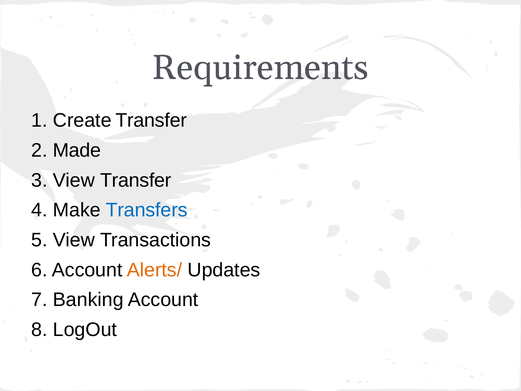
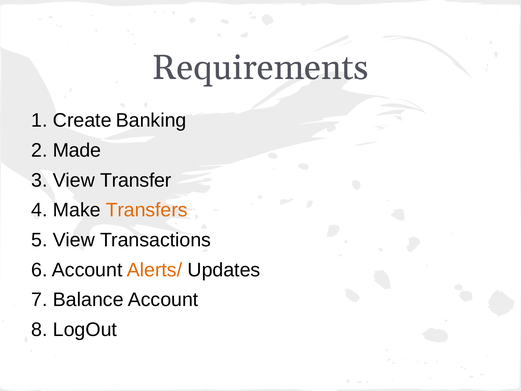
Create Transfer: Transfer -> Banking
Transfers colour: blue -> orange
Banking: Banking -> Balance
